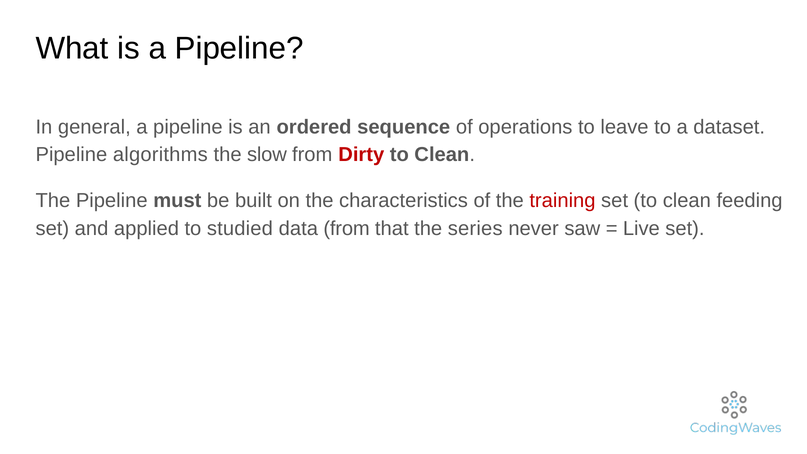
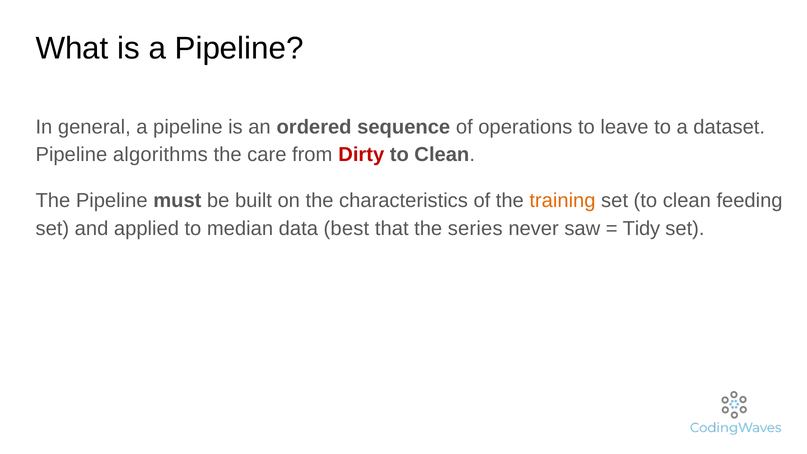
slow: slow -> care
training colour: red -> orange
studied: studied -> median
data from: from -> best
Live: Live -> Tidy
